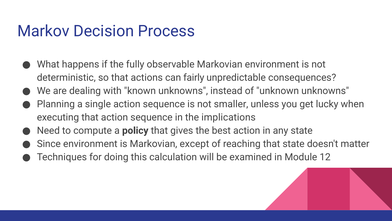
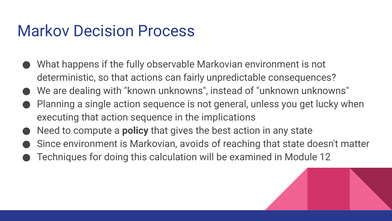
smaller: smaller -> general
except: except -> avoids
